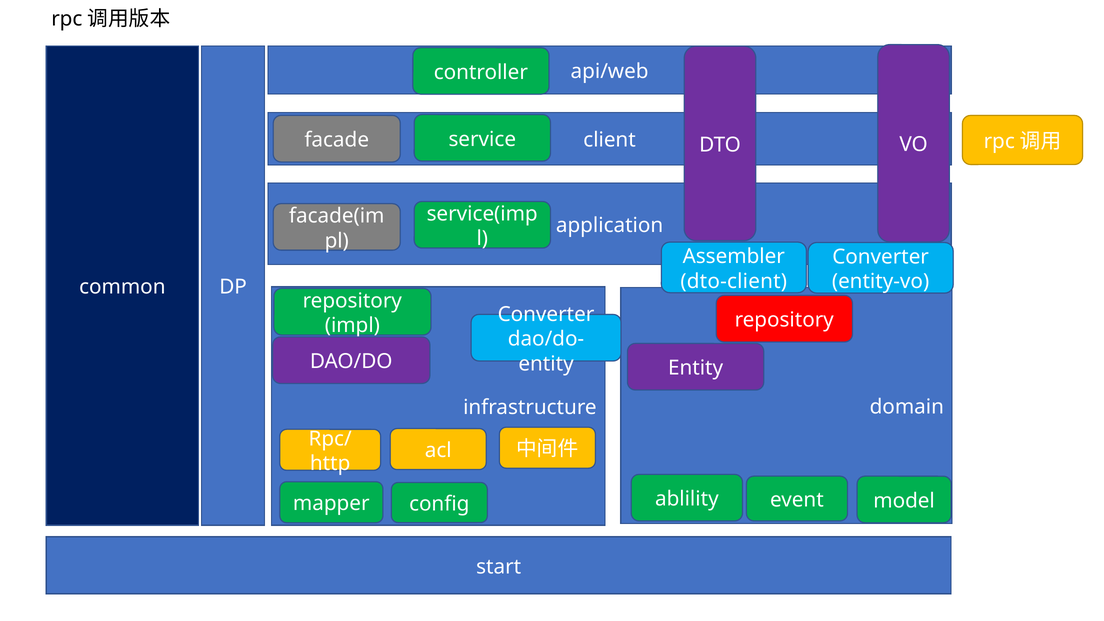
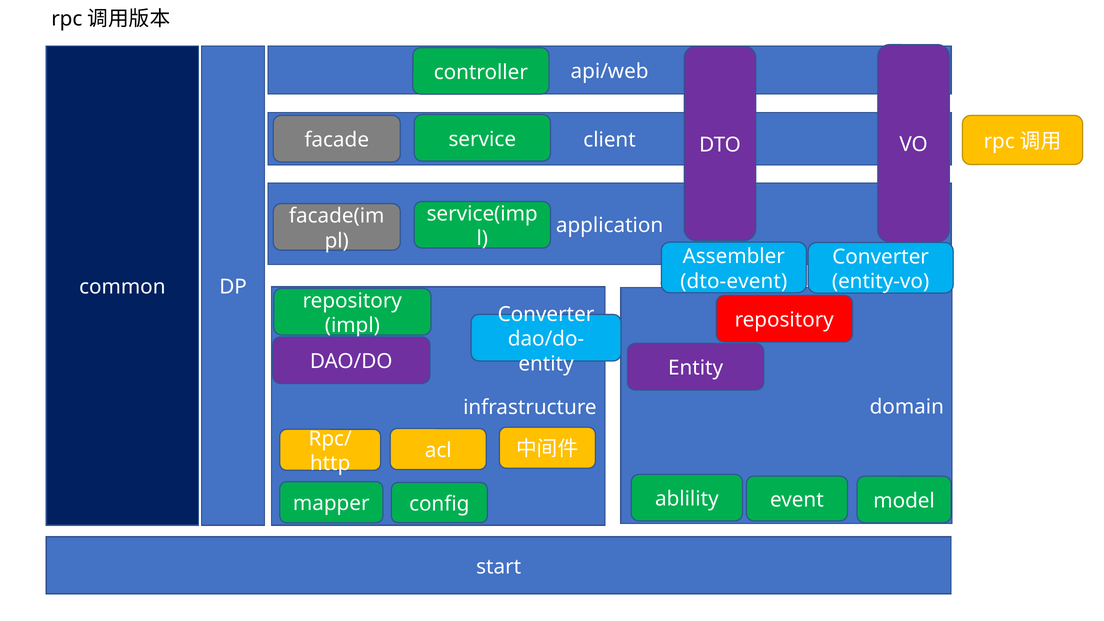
dto-client: dto-client -> dto-event
